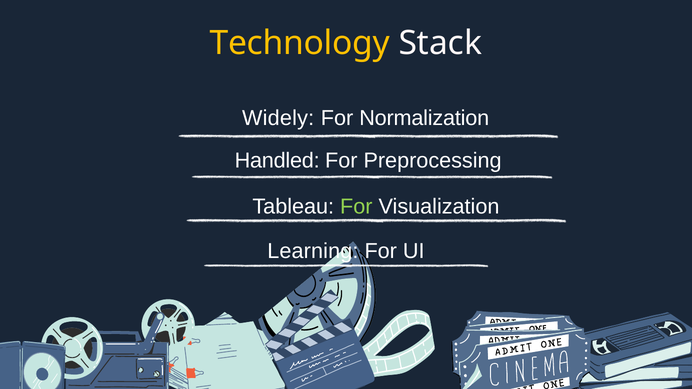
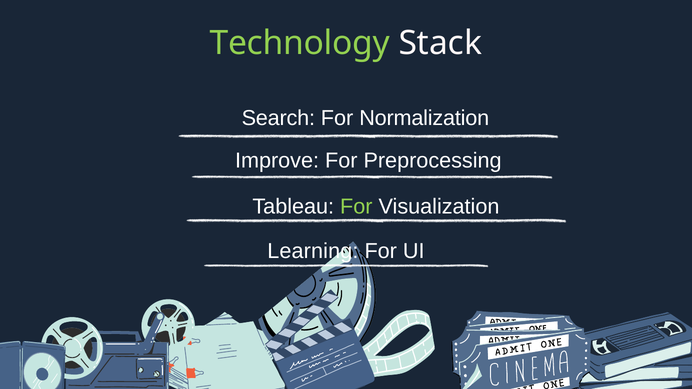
Technology colour: yellow -> light green
Widely: Widely -> Search
Handled: Handled -> Improve
